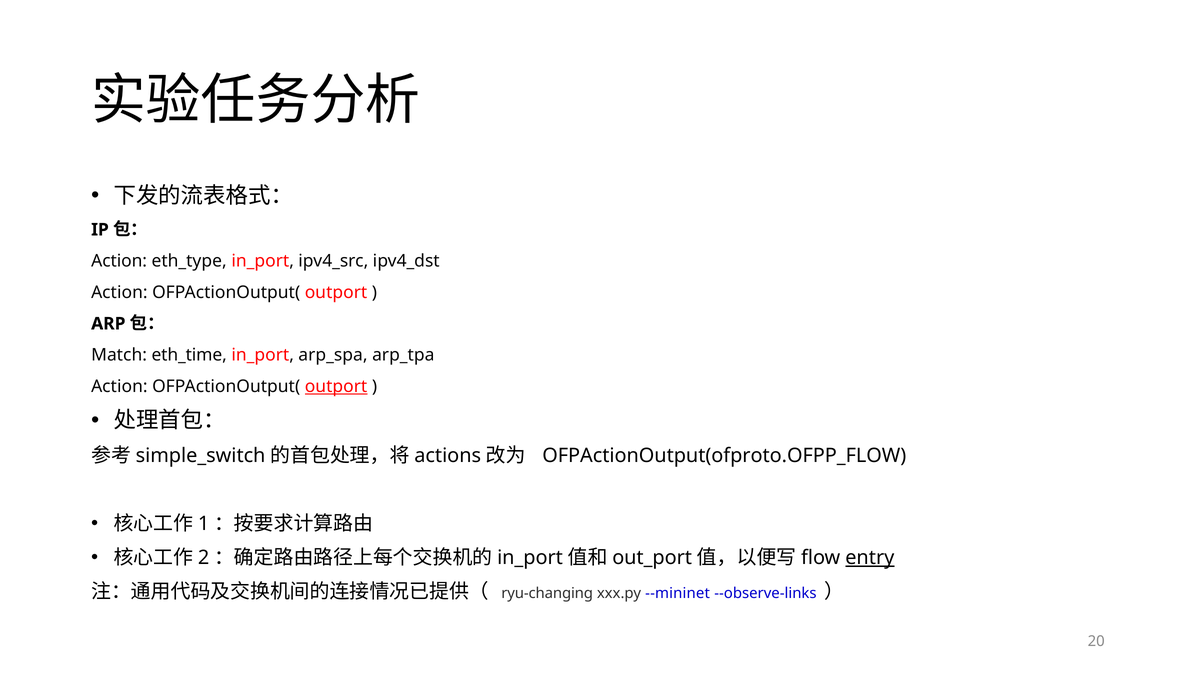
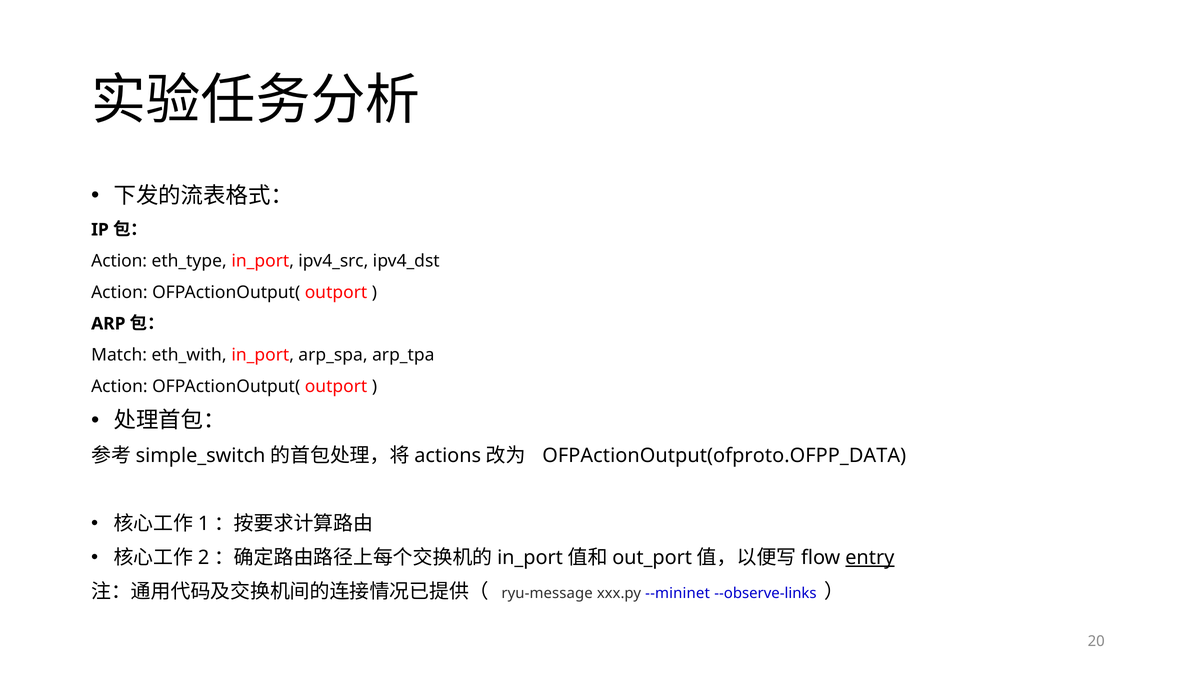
eth_time: eth_time -> eth_with
outport at (336, 386) underline: present -> none
OFPActionOutput(ofproto.OFPP_FLOW: OFPActionOutput(ofproto.OFPP_FLOW -> OFPActionOutput(ofproto.OFPP_DATA
ryu-changing: ryu-changing -> ryu-message
